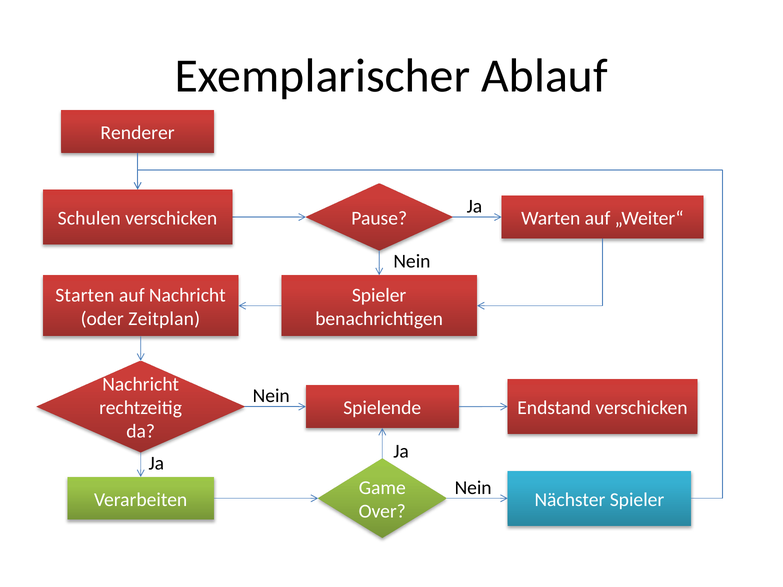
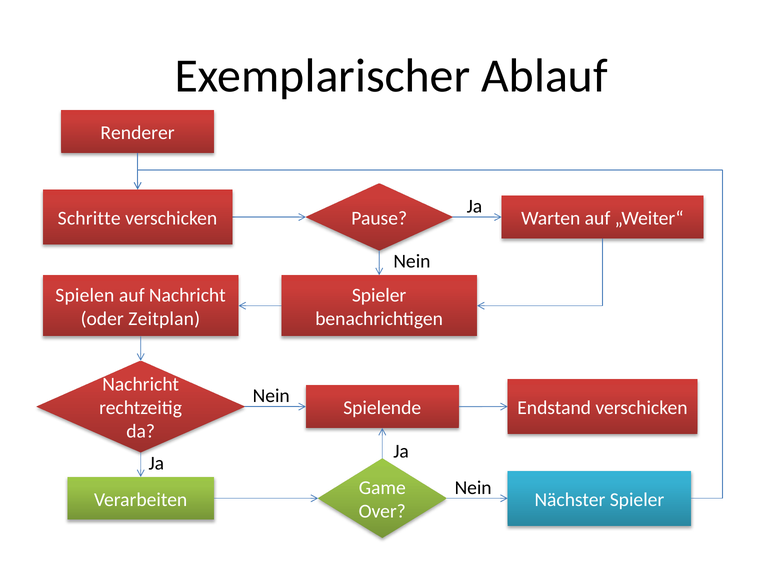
Schulen: Schulen -> Schritte
Starten: Starten -> Spielen
